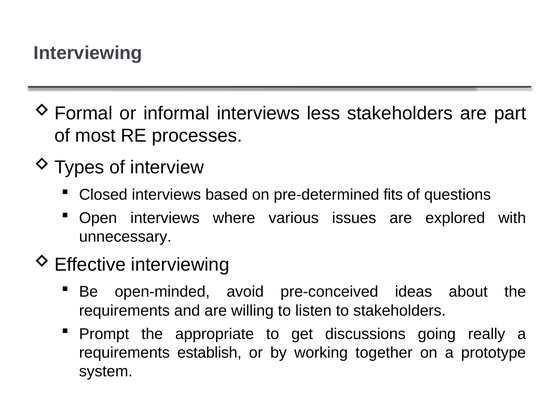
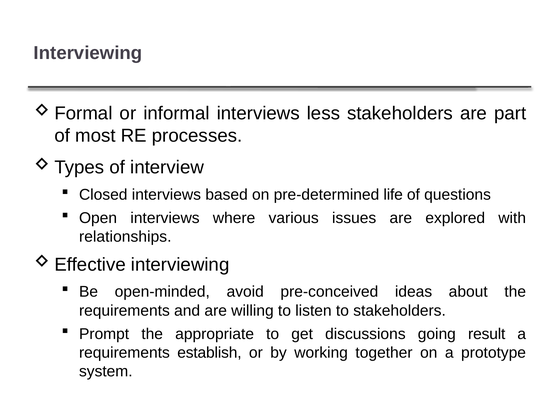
fits: fits -> life
unnecessary: unnecessary -> relationships
really: really -> result
